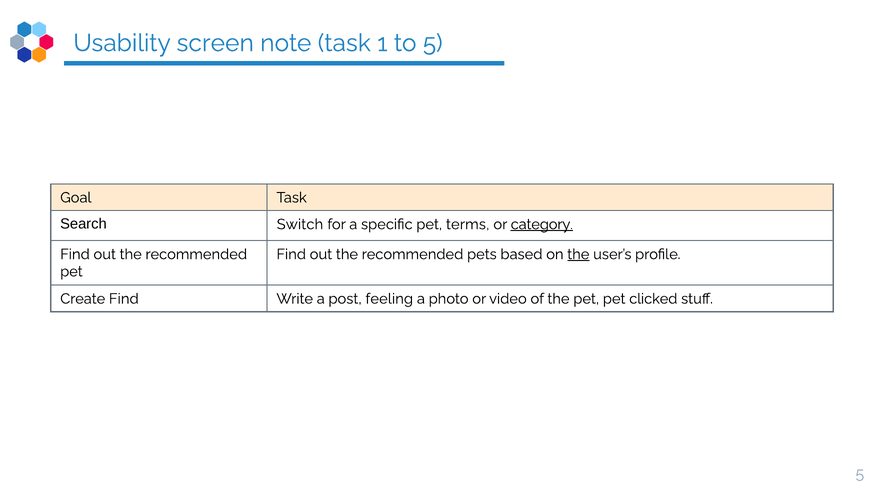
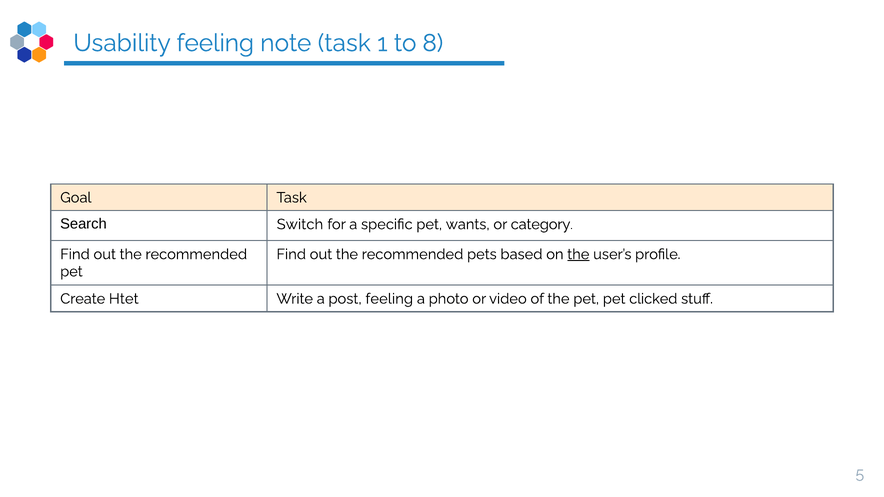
Usability screen: screen -> feeling
to 5: 5 -> 8
terms: terms -> wants
category underline: present -> none
Create Find: Find -> Htet
